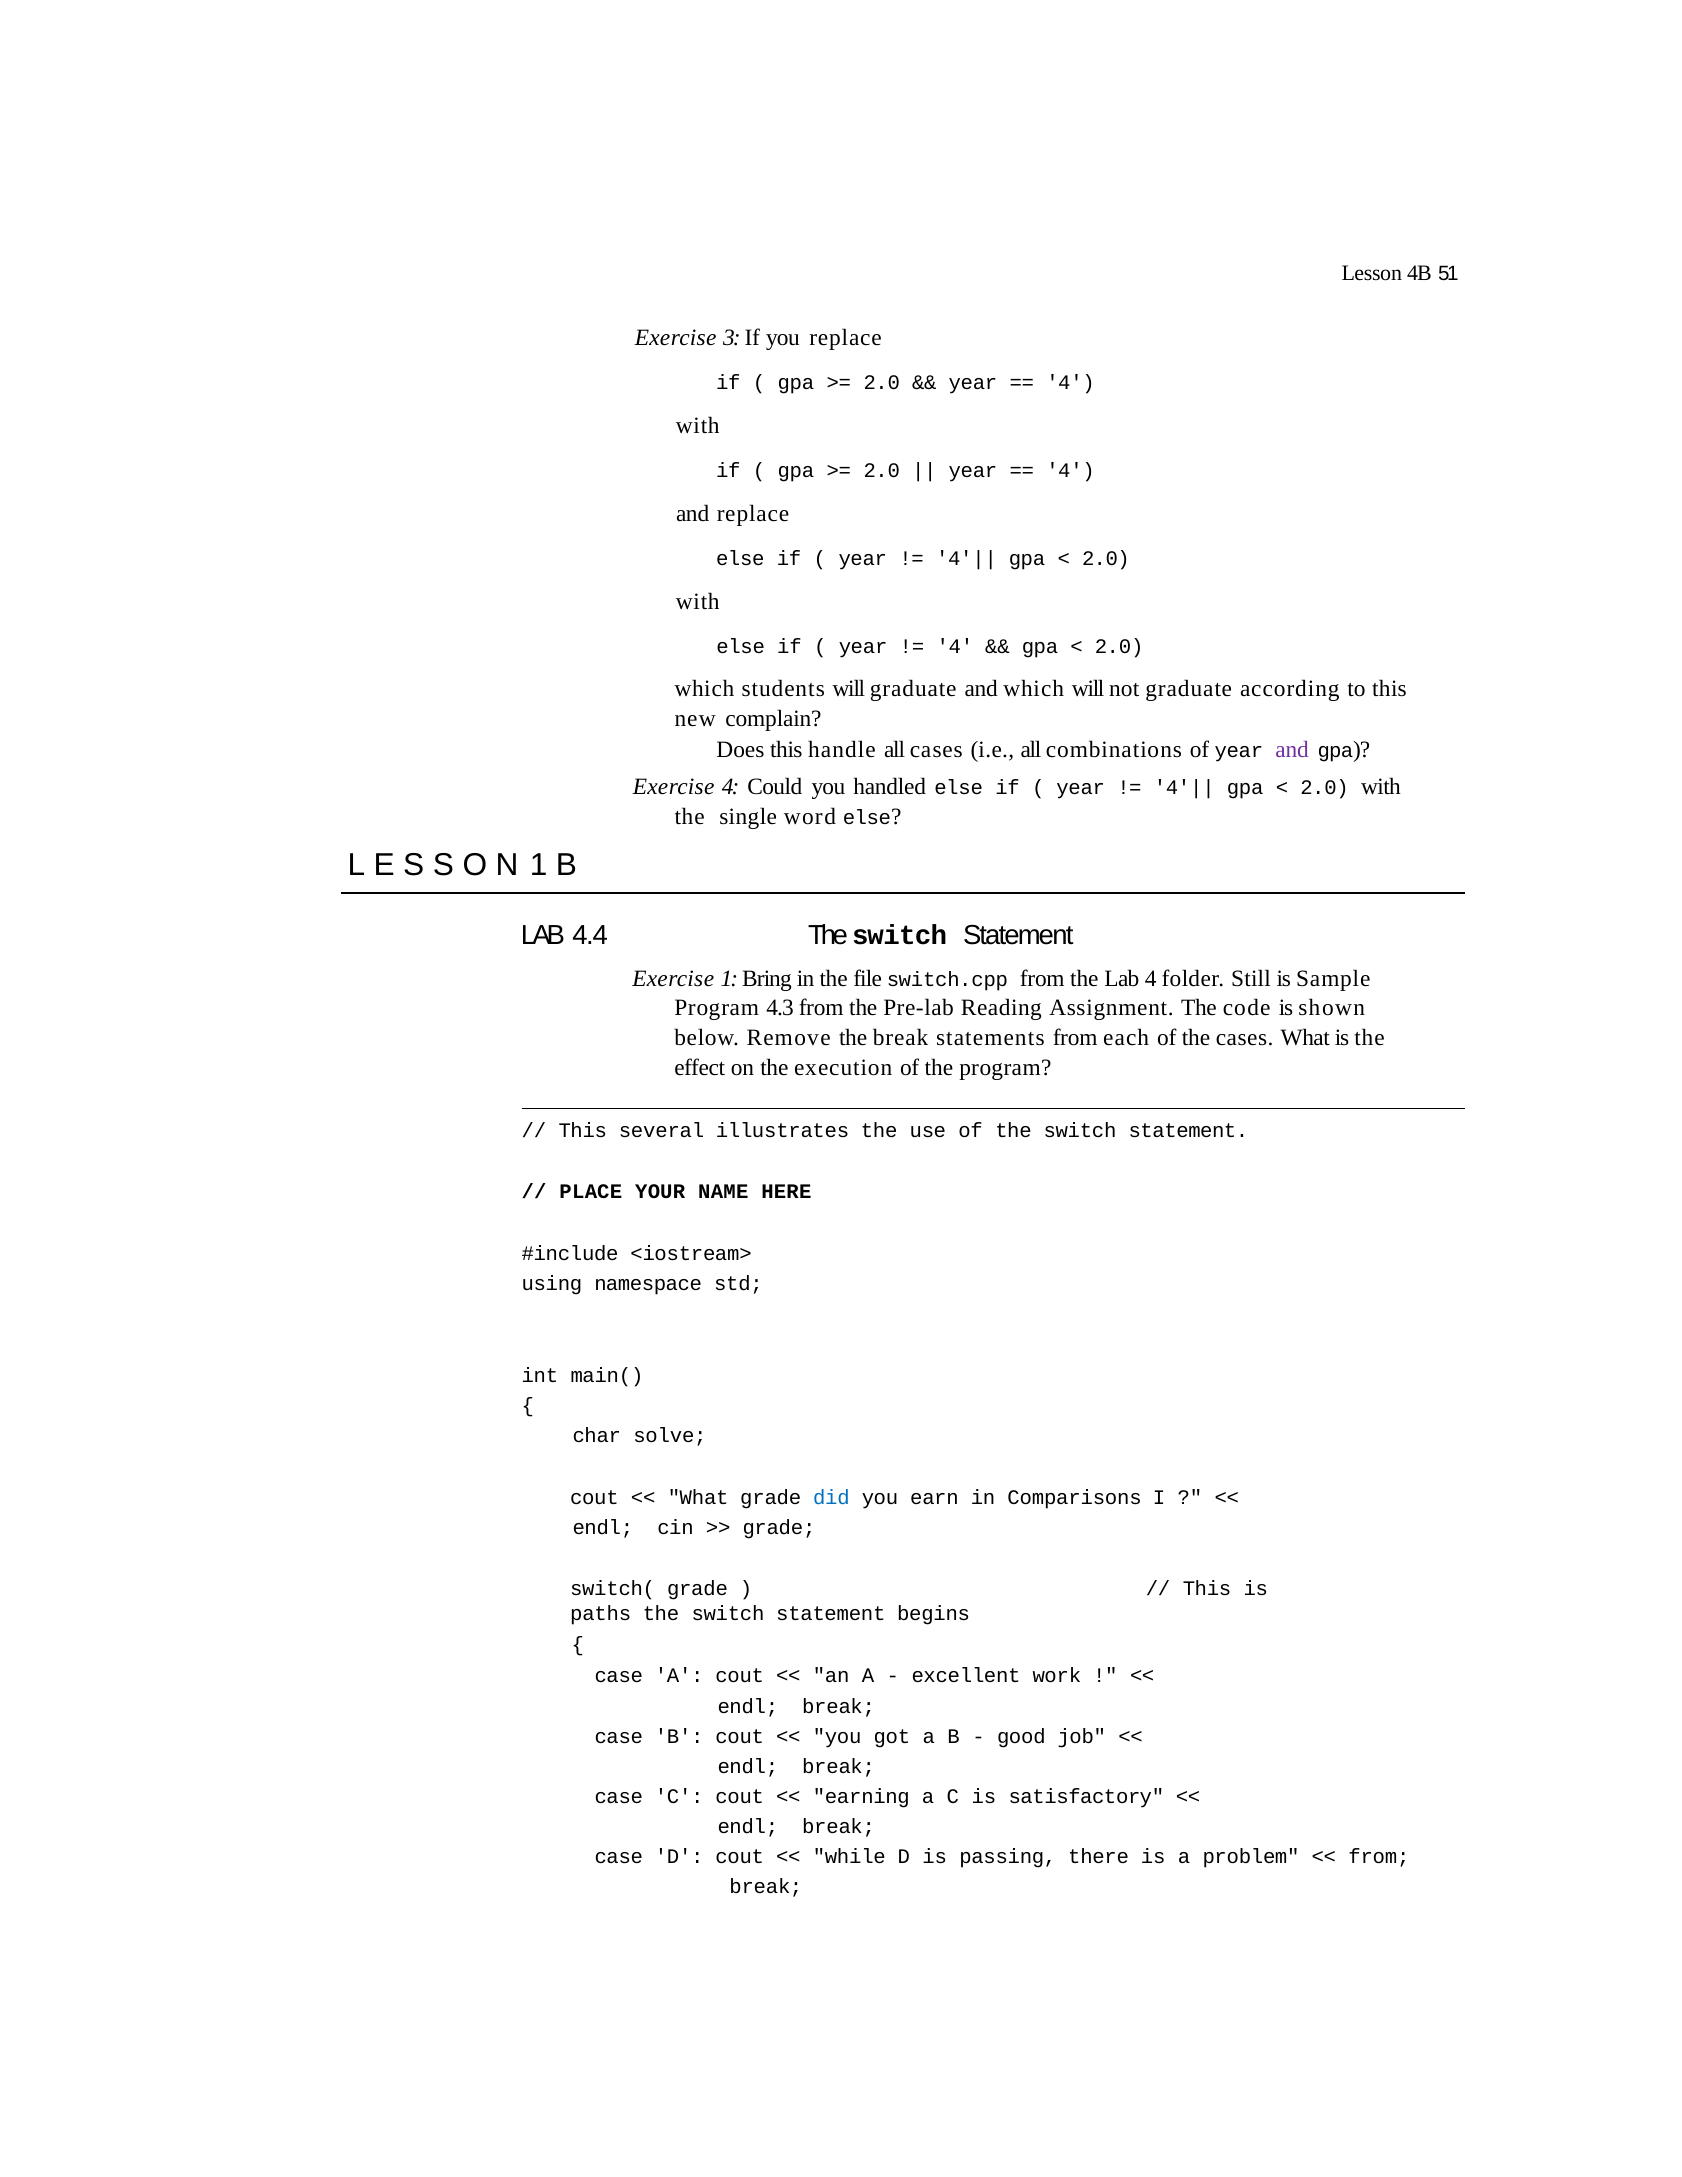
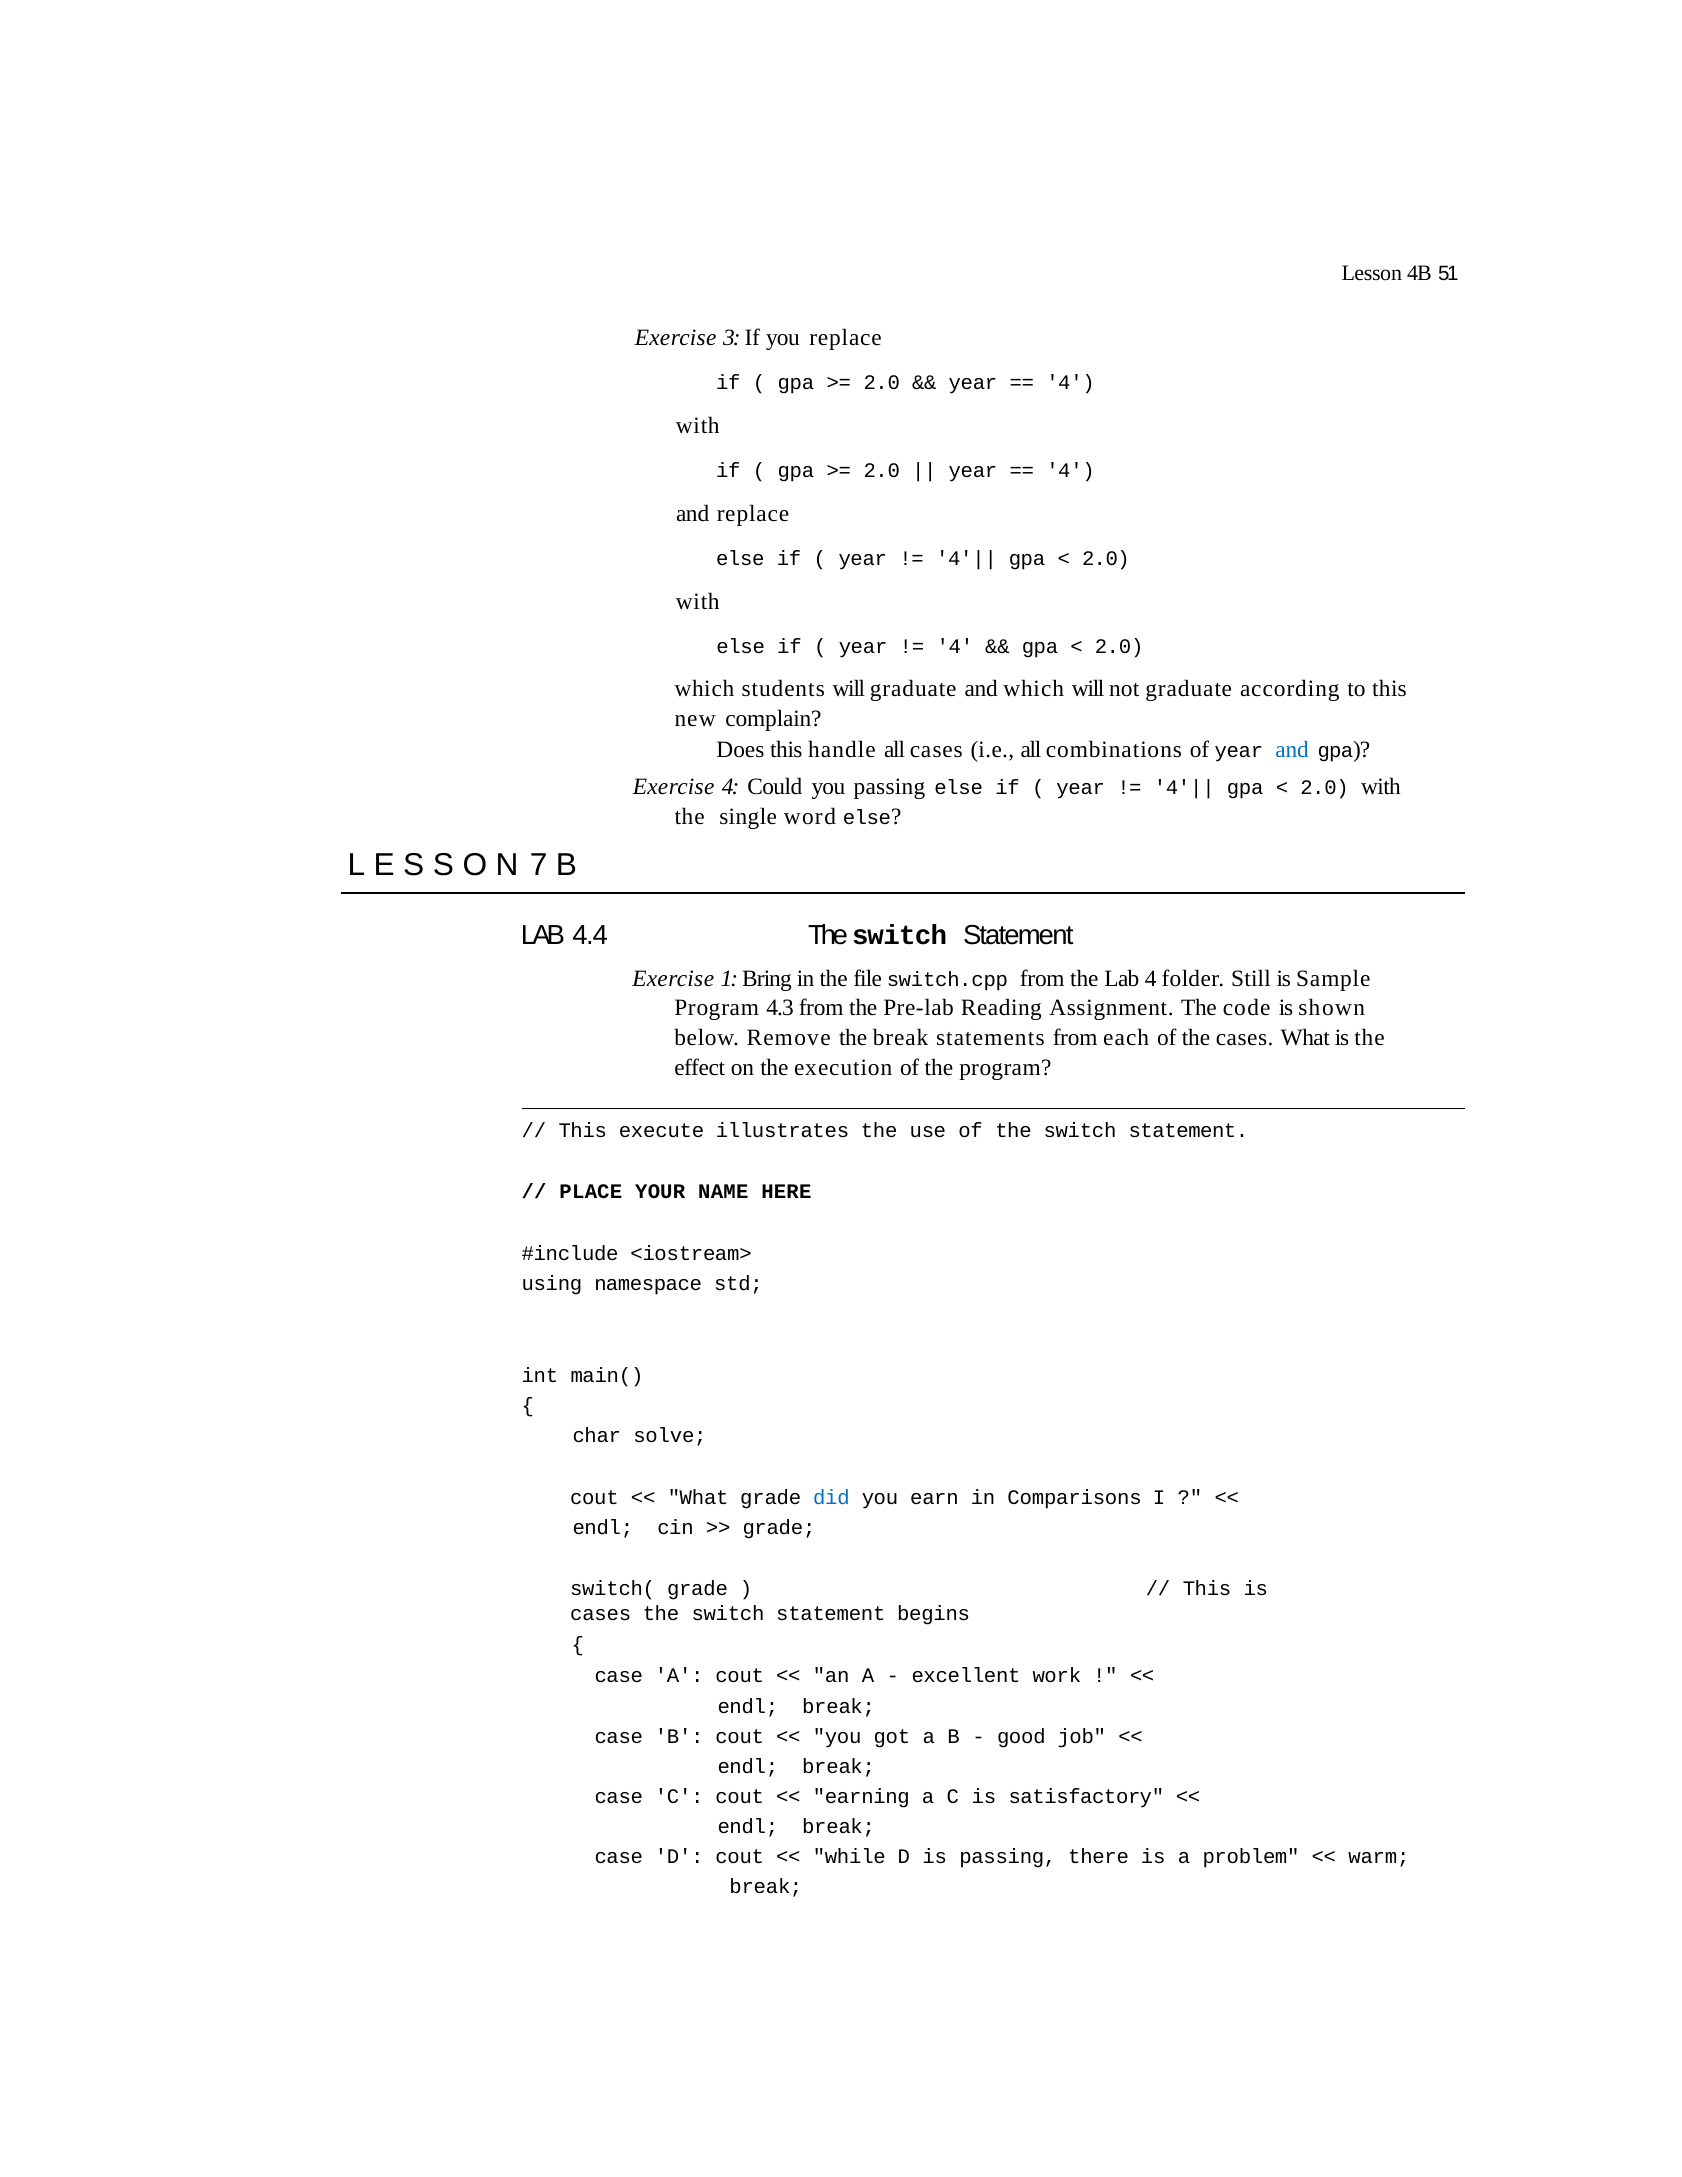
and at (1292, 749) colour: purple -> blue
you handled: handled -> passing
N 1: 1 -> 7
several: several -> execute
paths at (601, 1614): paths -> cases
from at (1379, 1857): from -> warm
